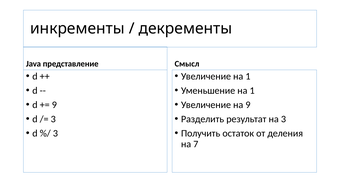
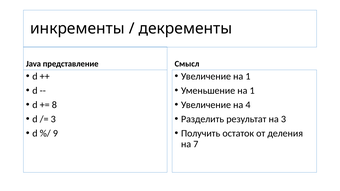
9 at (54, 105): 9 -> 8
на 9: 9 -> 4
3 at (55, 133): 3 -> 9
